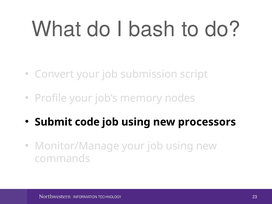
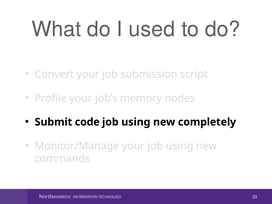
bash: bash -> used
processors: processors -> completely
